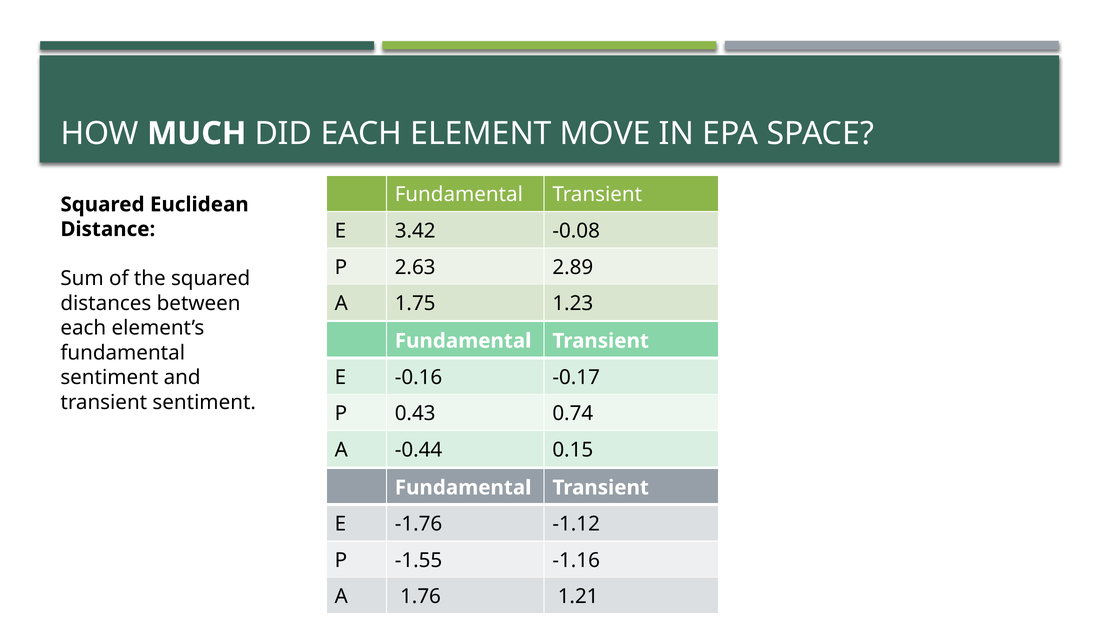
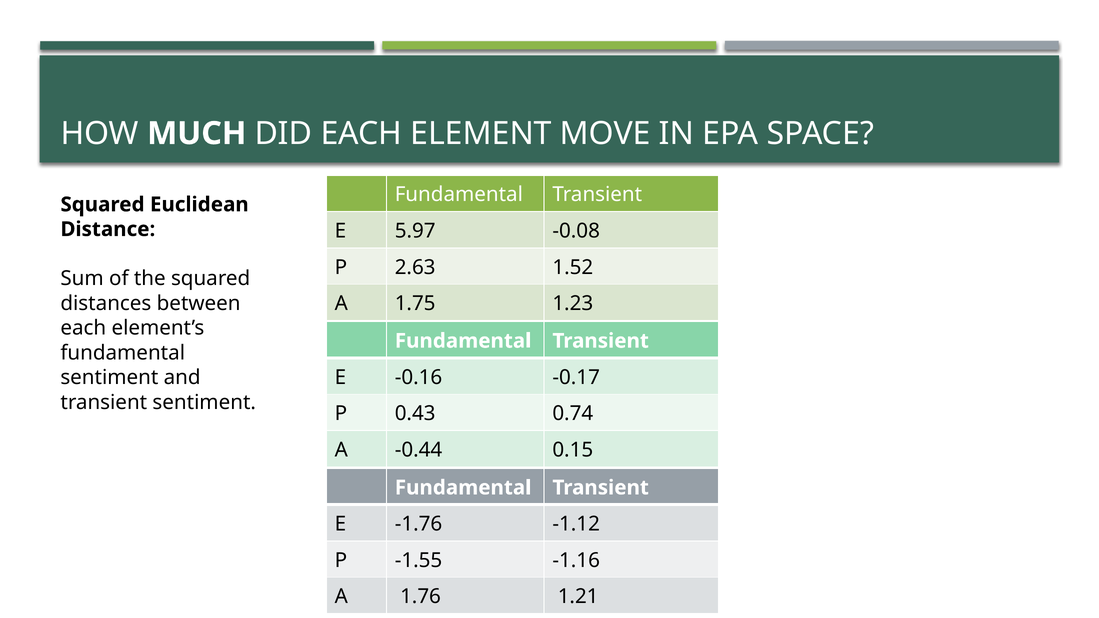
3.42: 3.42 -> 5.97
2.89: 2.89 -> 1.52
